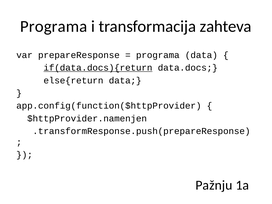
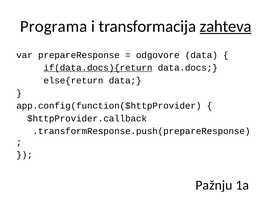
zahteva underline: none -> present
programa at (158, 55): programa -> odgovore
$httpProvider.namenjen: $httpProvider.namenjen -> $httpProvider.callback
